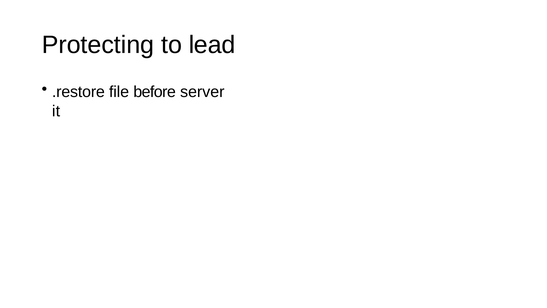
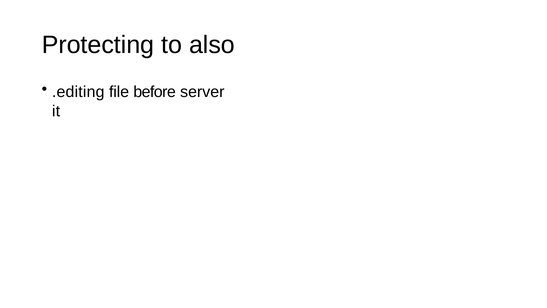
lead: lead -> also
.restore: .restore -> .editing
